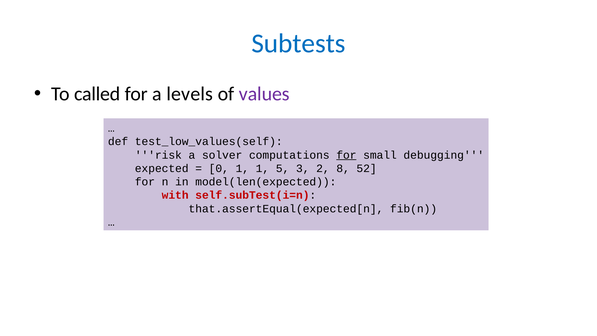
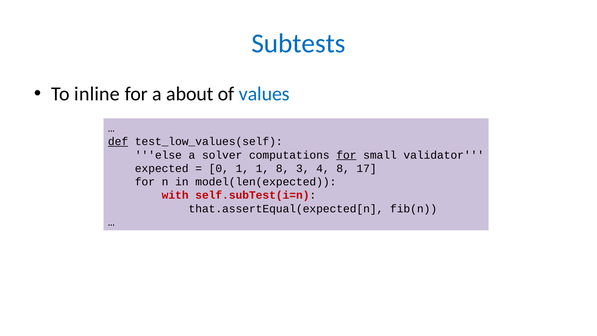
called: called -> inline
levels: levels -> about
values colour: purple -> blue
def underline: none -> present
risk: risk -> else
debugging: debugging -> validator
1 5: 5 -> 8
2: 2 -> 4
52: 52 -> 17
